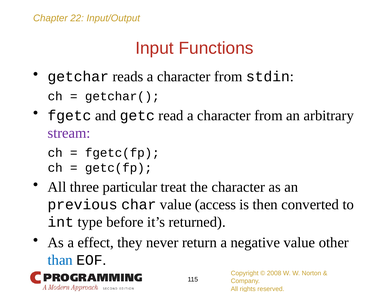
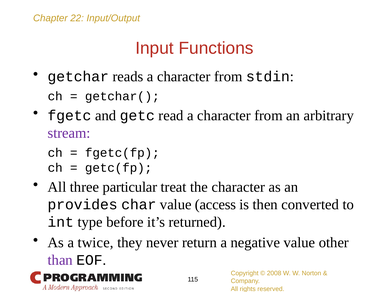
previous: previous -> provides
effect: effect -> twice
than colour: blue -> purple
